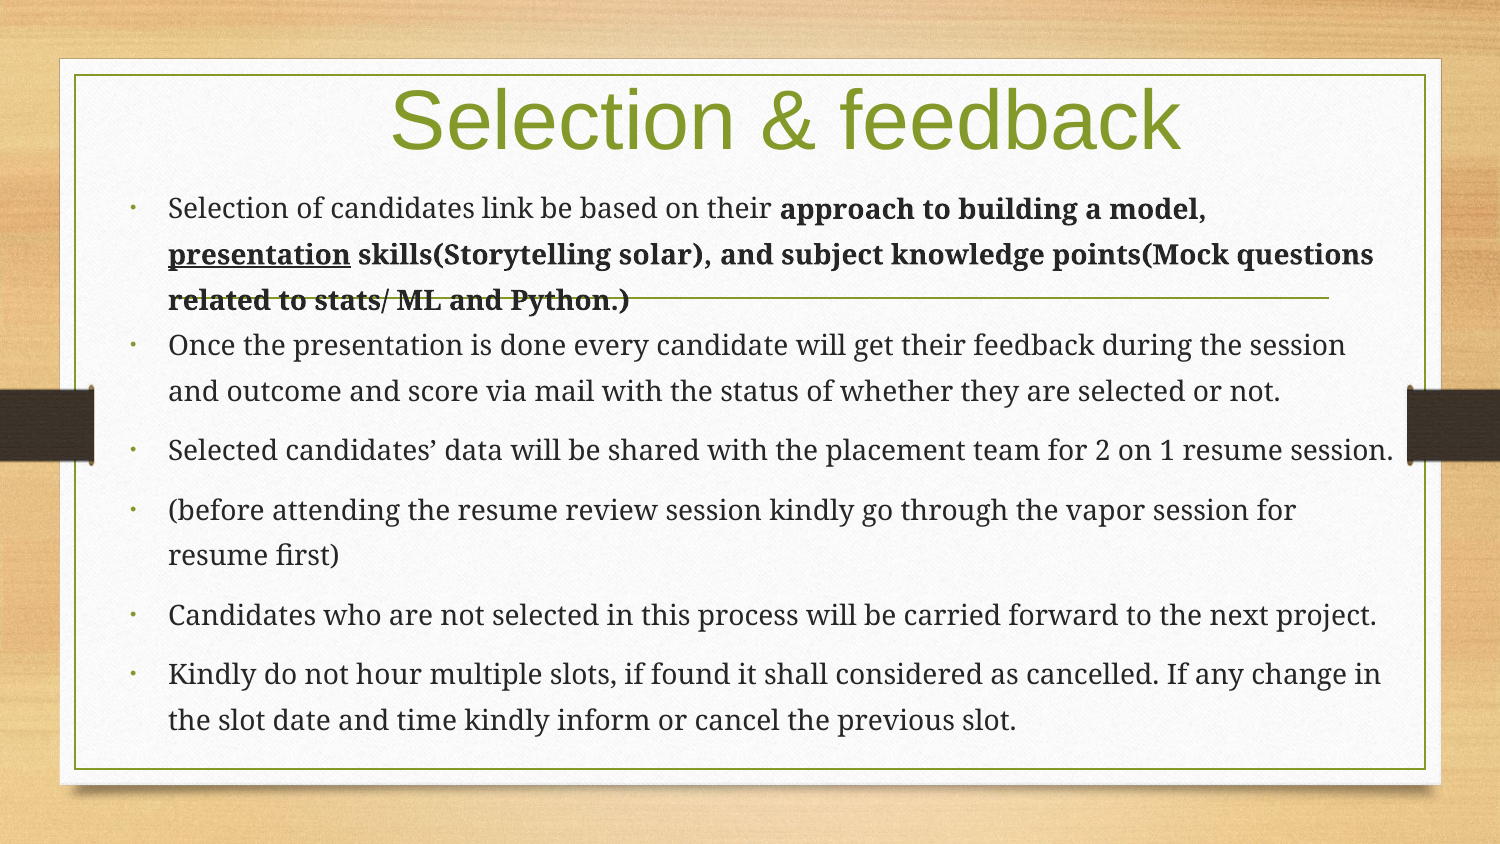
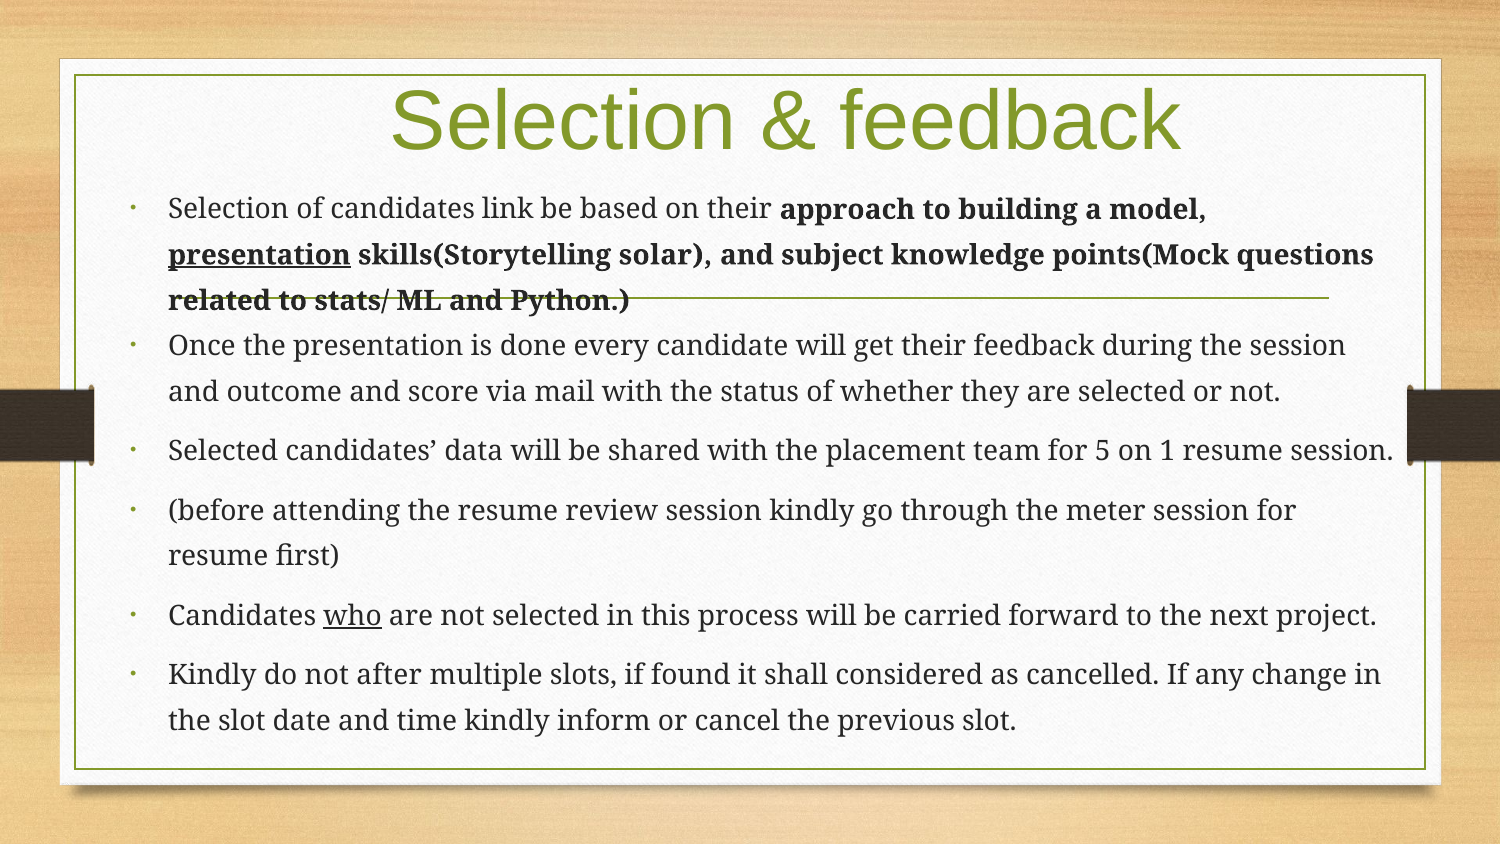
2: 2 -> 5
vapor: vapor -> meter
who underline: none -> present
hour: hour -> after
